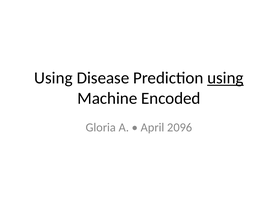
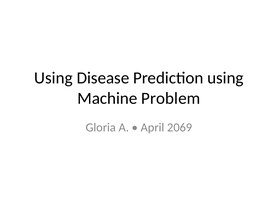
using at (225, 78) underline: present -> none
Encoded: Encoded -> Problem
2096: 2096 -> 2069
